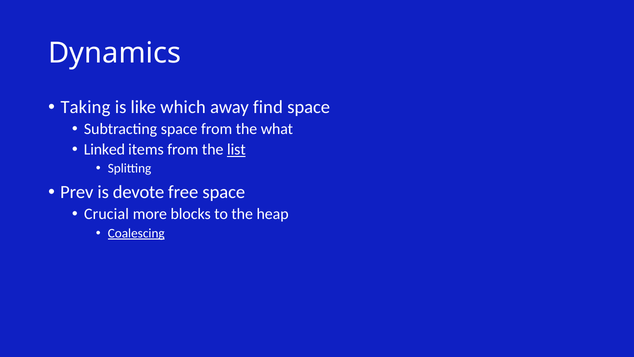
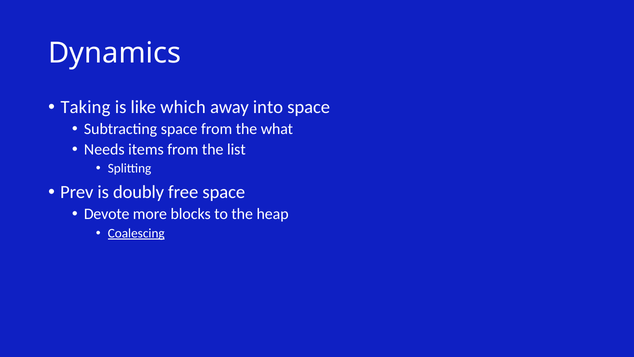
find: find -> into
Linked: Linked -> Needs
list underline: present -> none
devote: devote -> doubly
Crucial: Crucial -> Devote
